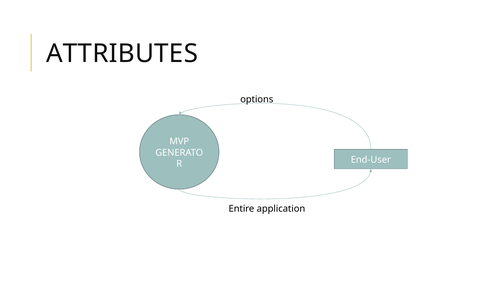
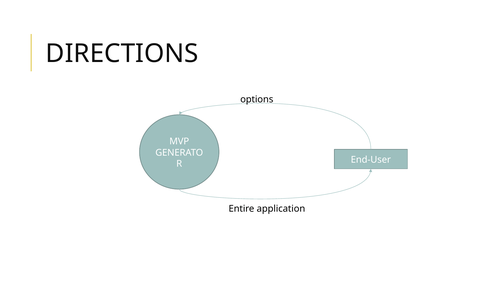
ATTRIBUTES: ATTRIBUTES -> DIRECTIONS
